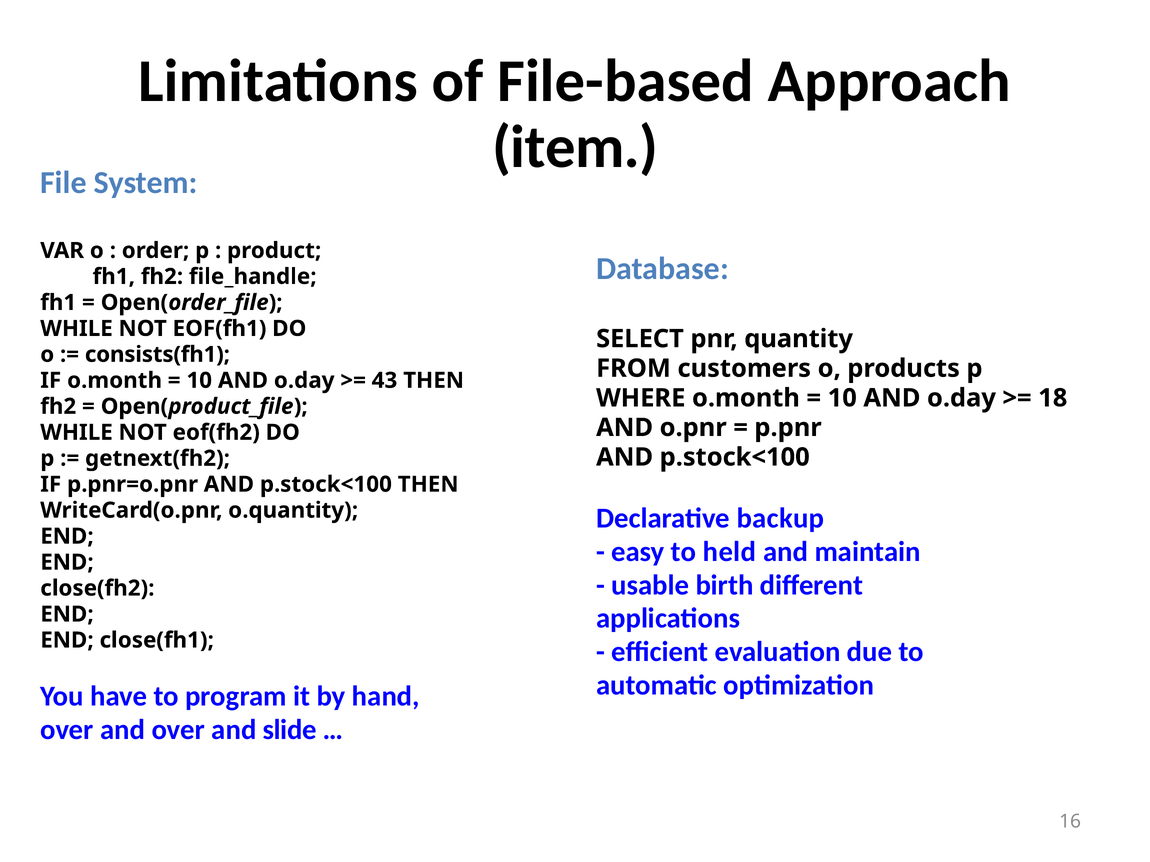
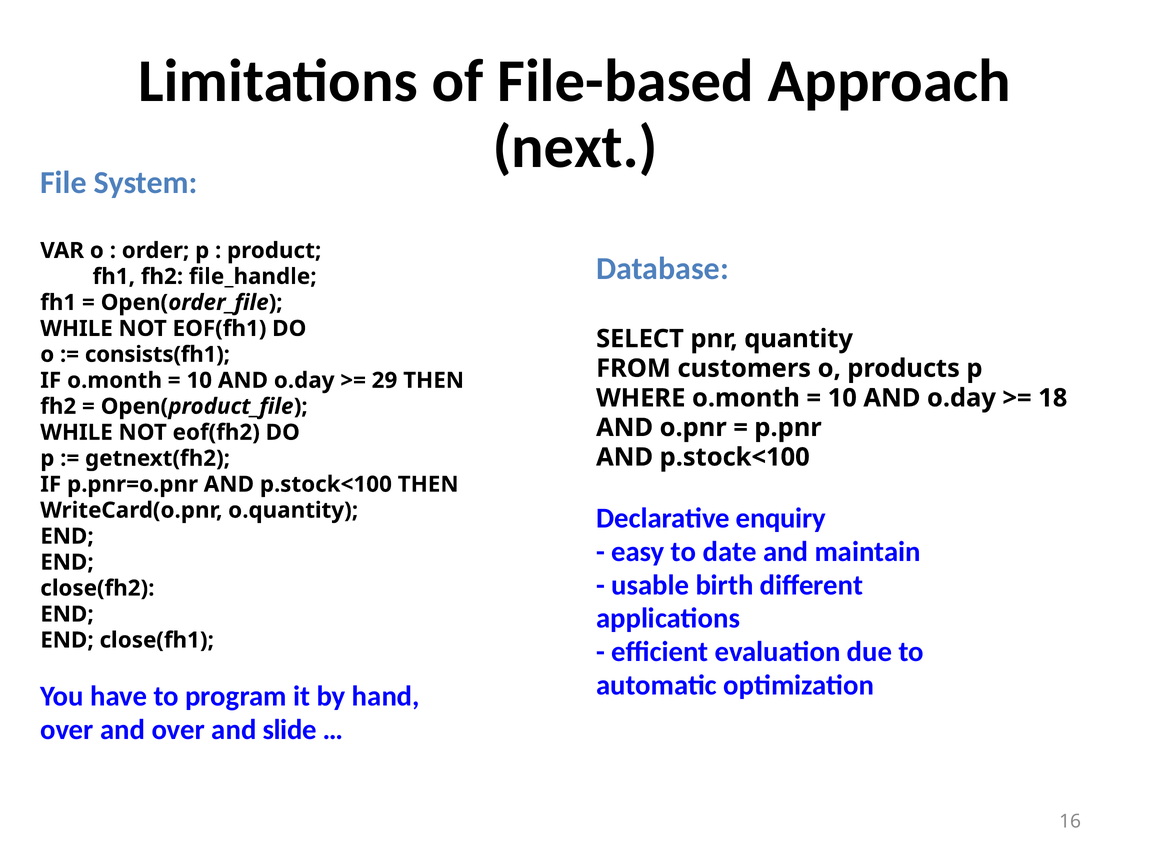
item: item -> next
43: 43 -> 29
backup: backup -> enquiry
held: held -> date
